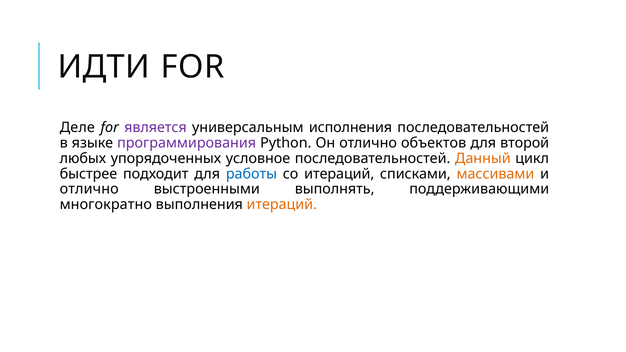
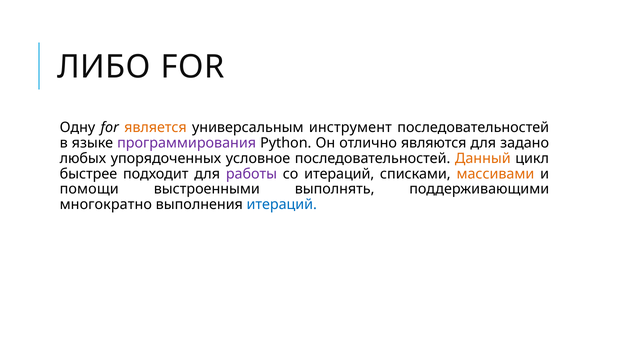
ИДТИ: ИДТИ -> ЛИБО
Деле: Деле -> Одну
является colour: purple -> orange
исполнения: исполнения -> инструмент
объектов: объектов -> являются
второй: второй -> задано
работы colour: blue -> purple
отлично at (89, 189): отлично -> помощи
итераций at (282, 205) colour: orange -> blue
